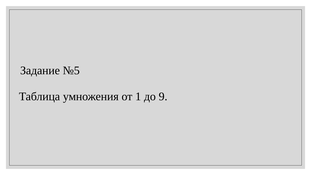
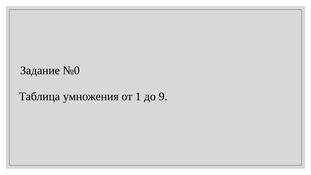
№5: №5 -> №0
